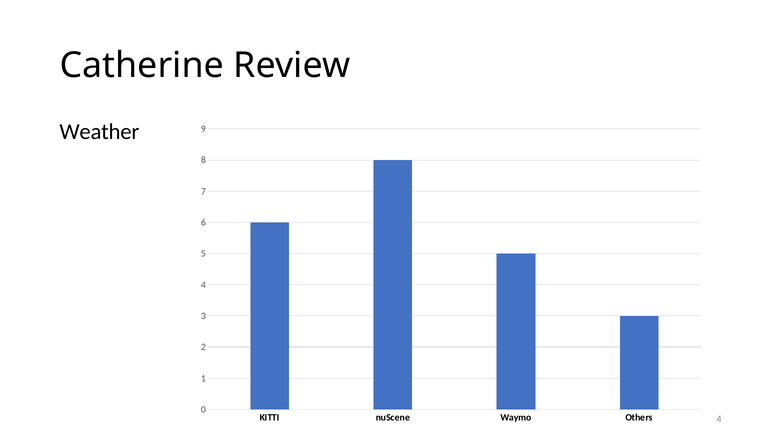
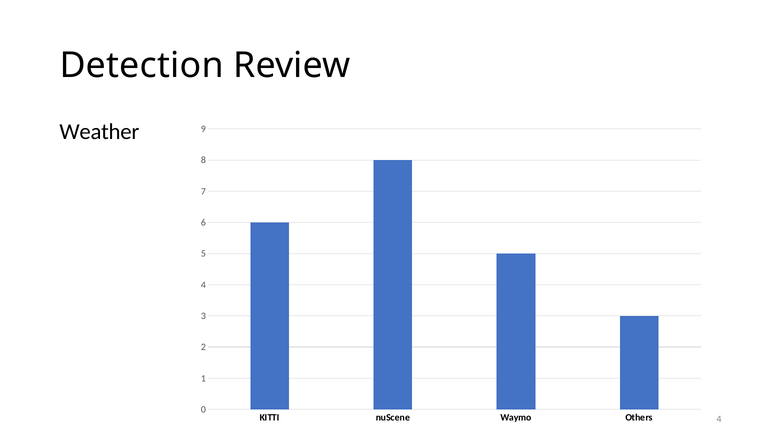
Catherine: Catherine -> Detection
